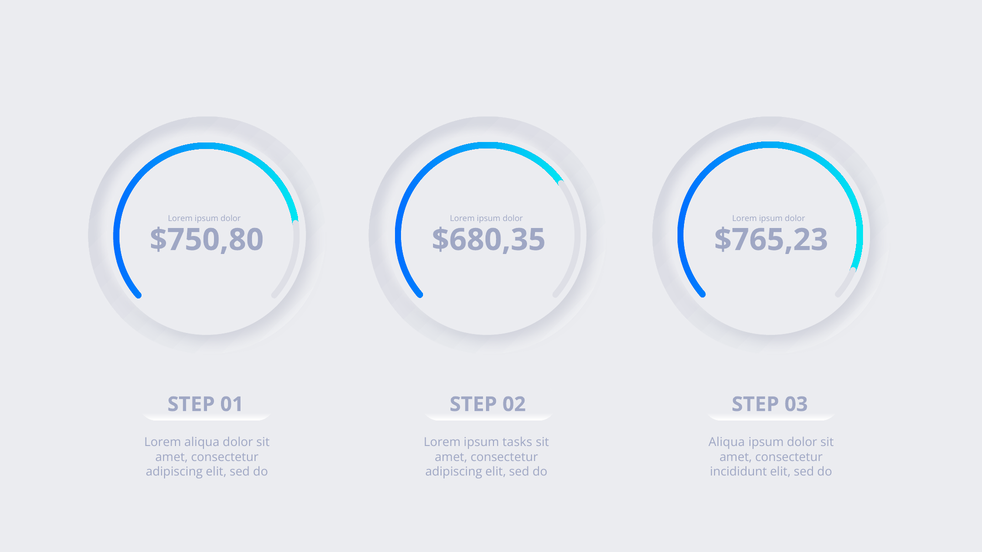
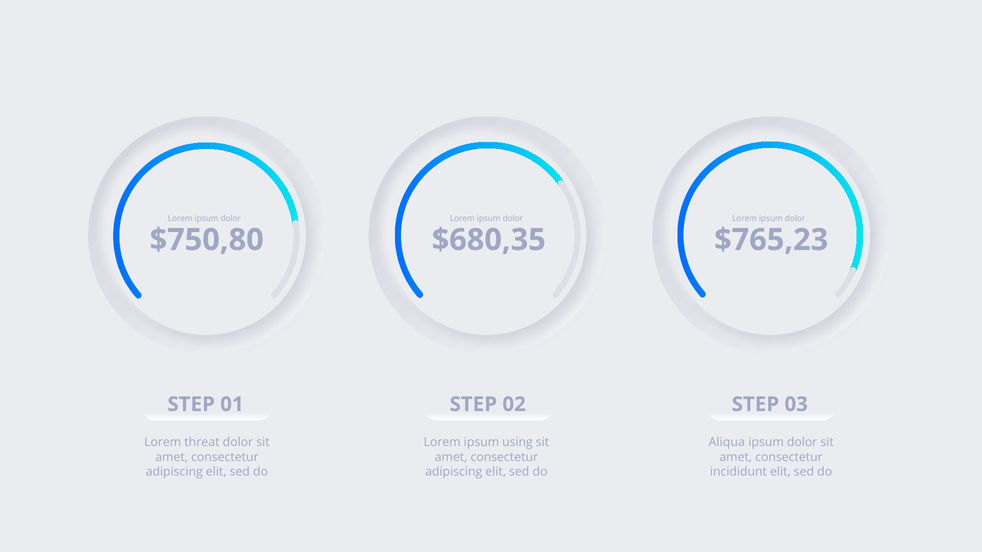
Lorem aliqua: aliqua -> threat
tasks: tasks -> using
